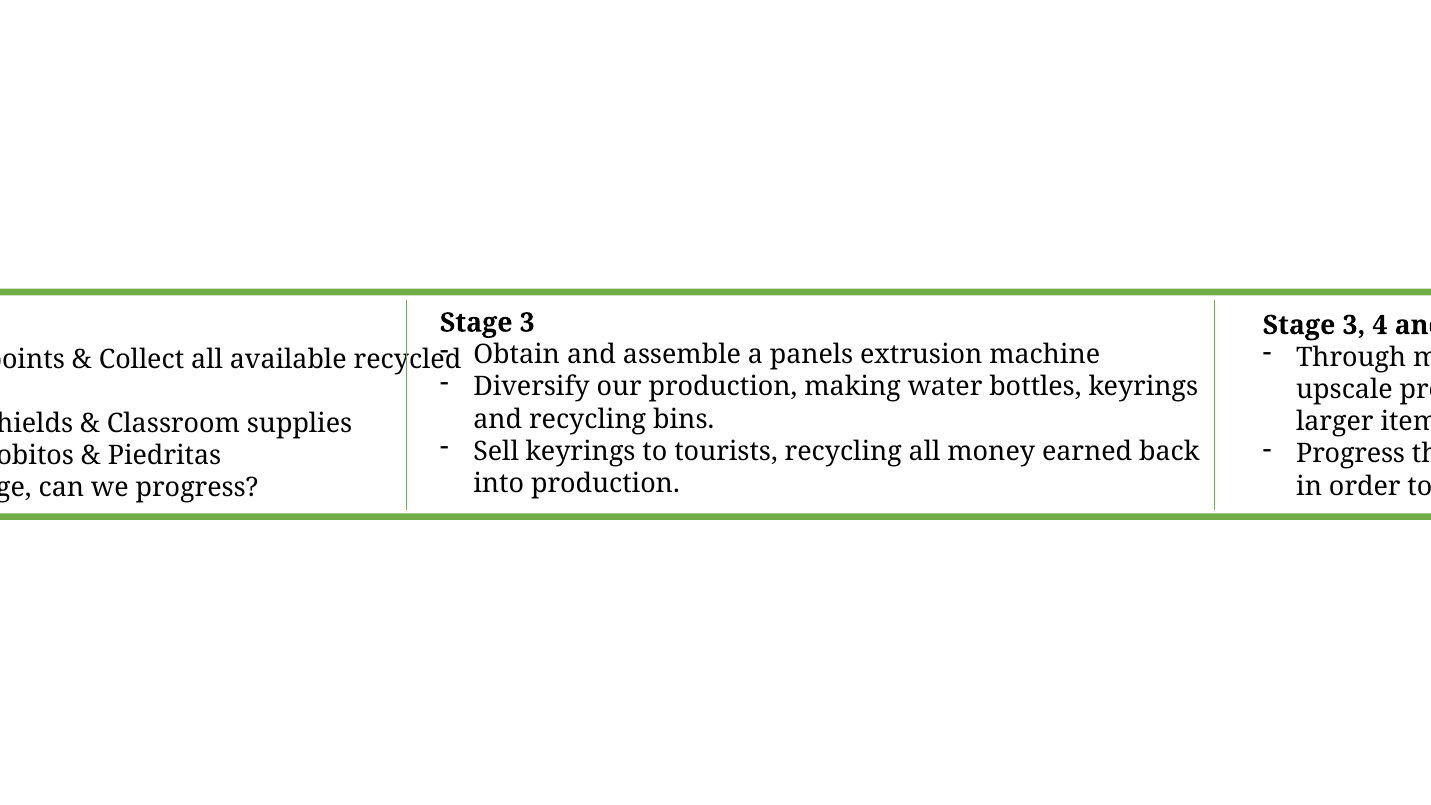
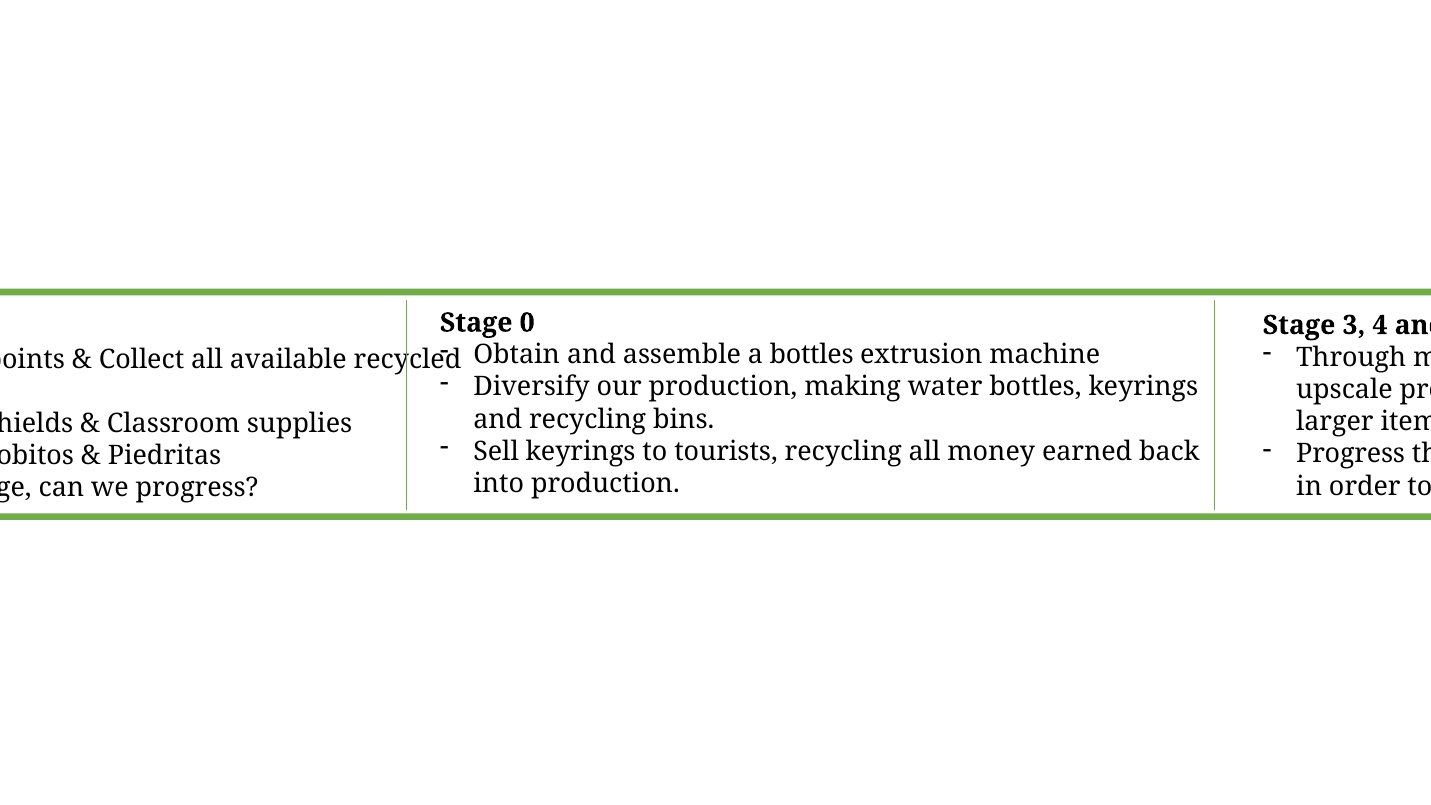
3 at (527, 323): 3 -> 0
a panels: panels -> bottles
